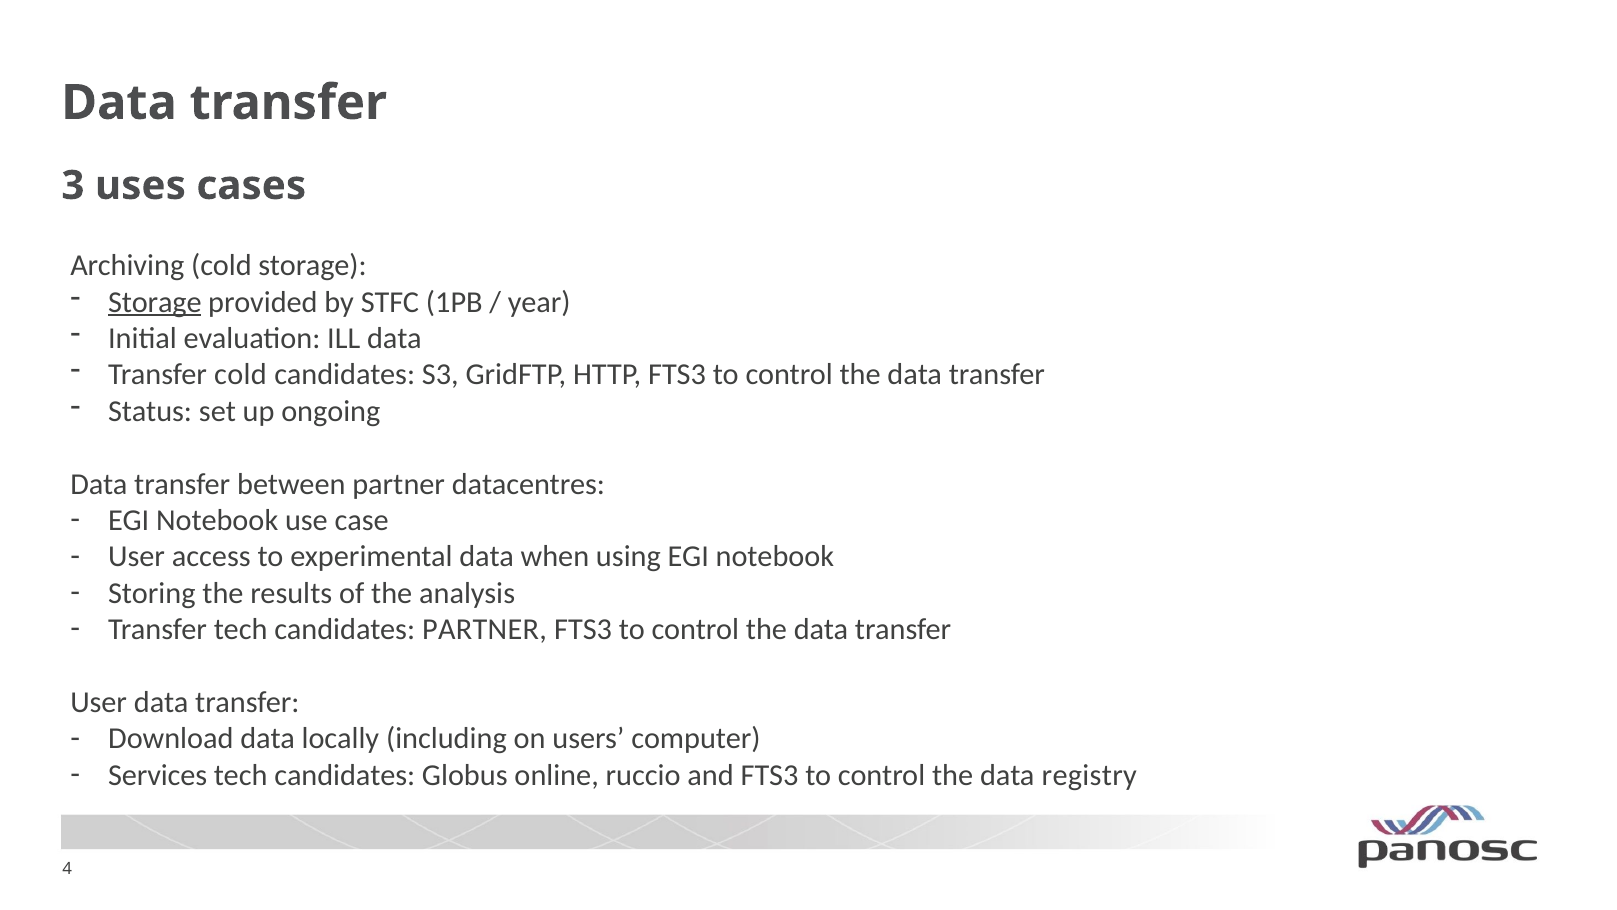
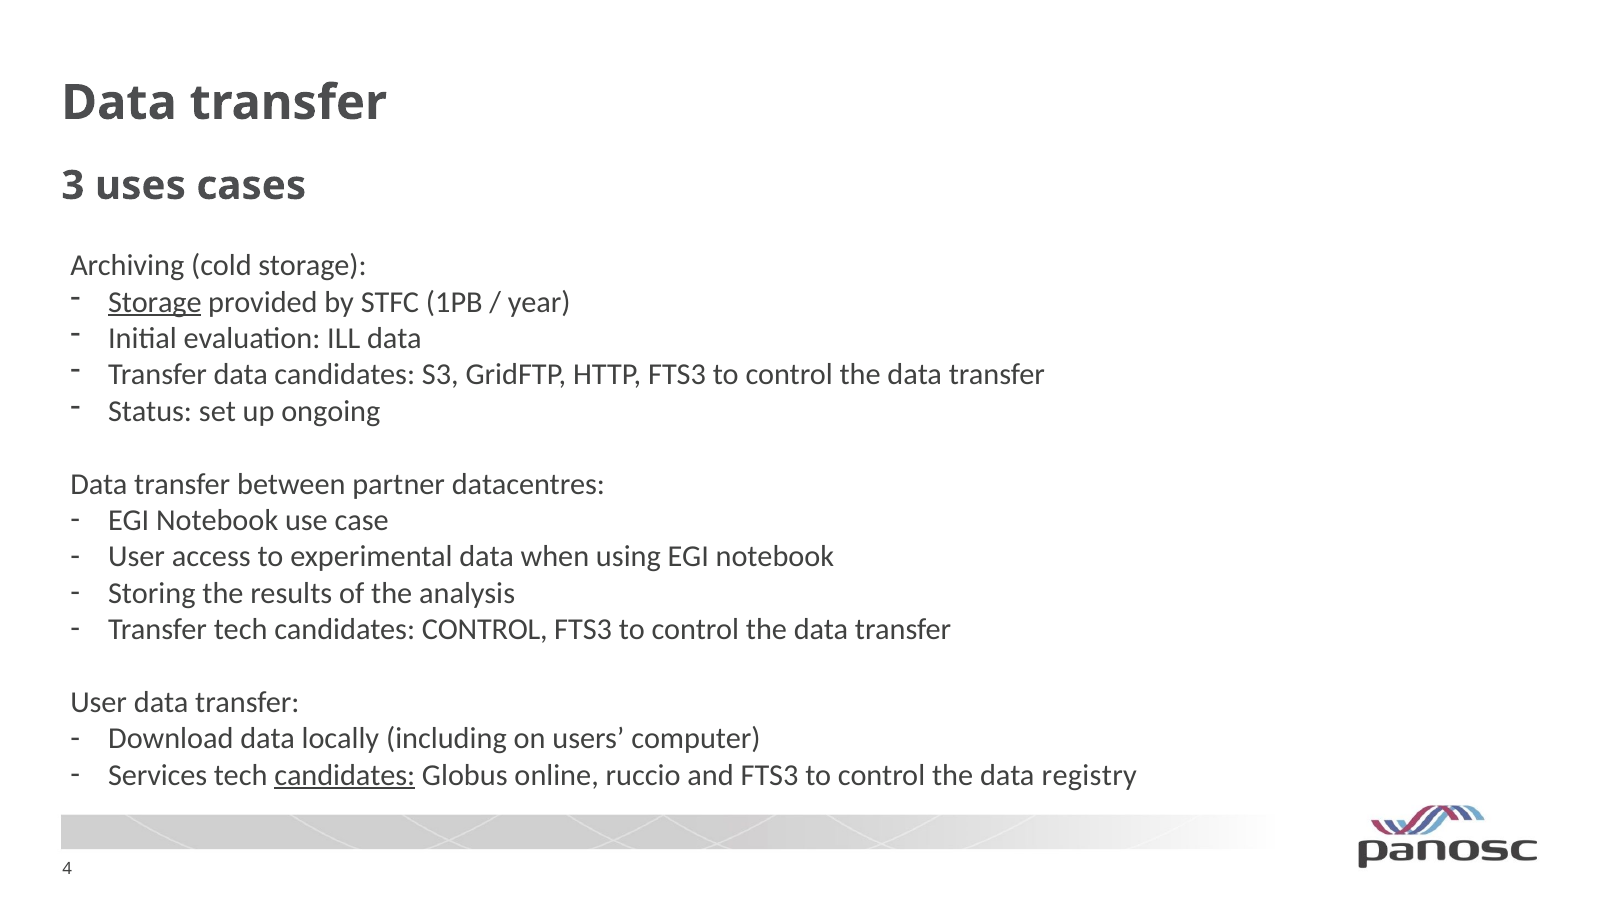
Transfer cold: cold -> data
candidates PARTNER: PARTNER -> CONTROL
candidates at (345, 775) underline: none -> present
